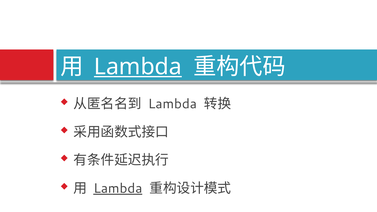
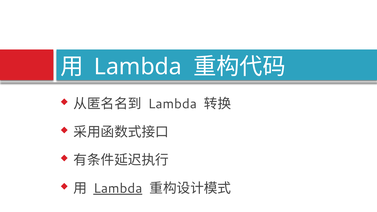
Lambda at (138, 67) underline: present -> none
